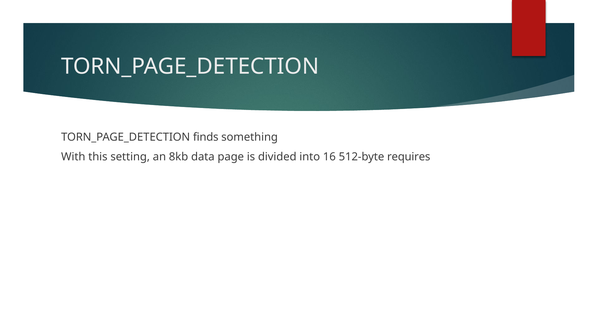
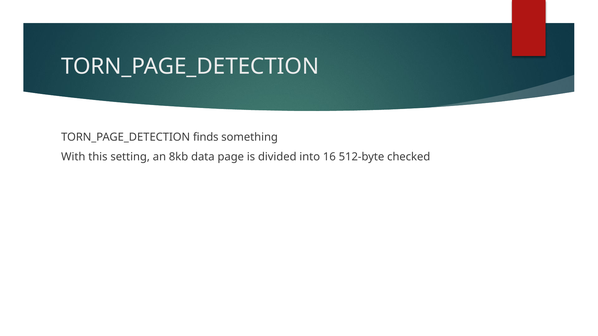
requires: requires -> checked
